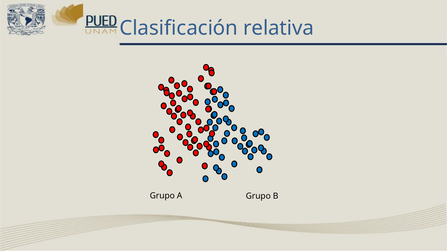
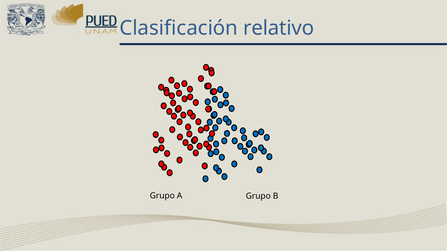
relativa: relativa -> relativo
